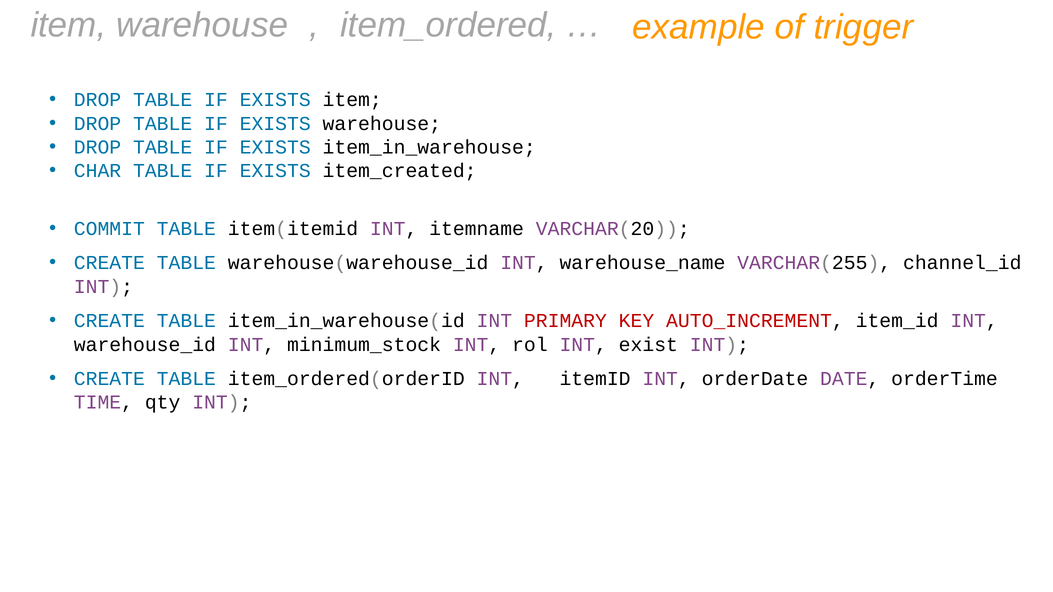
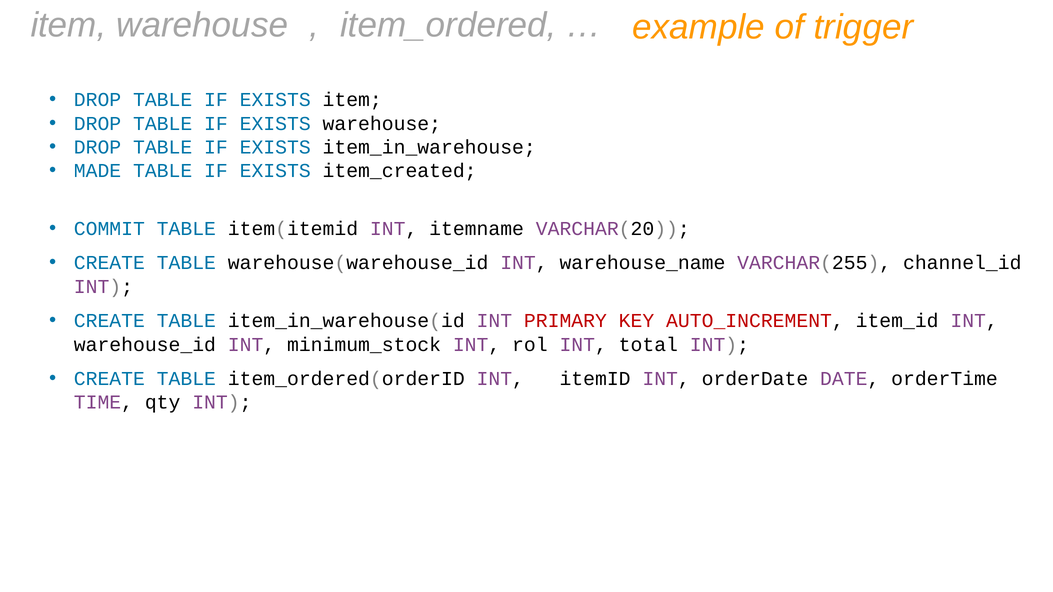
CHAR: CHAR -> MADE
exist: exist -> total
